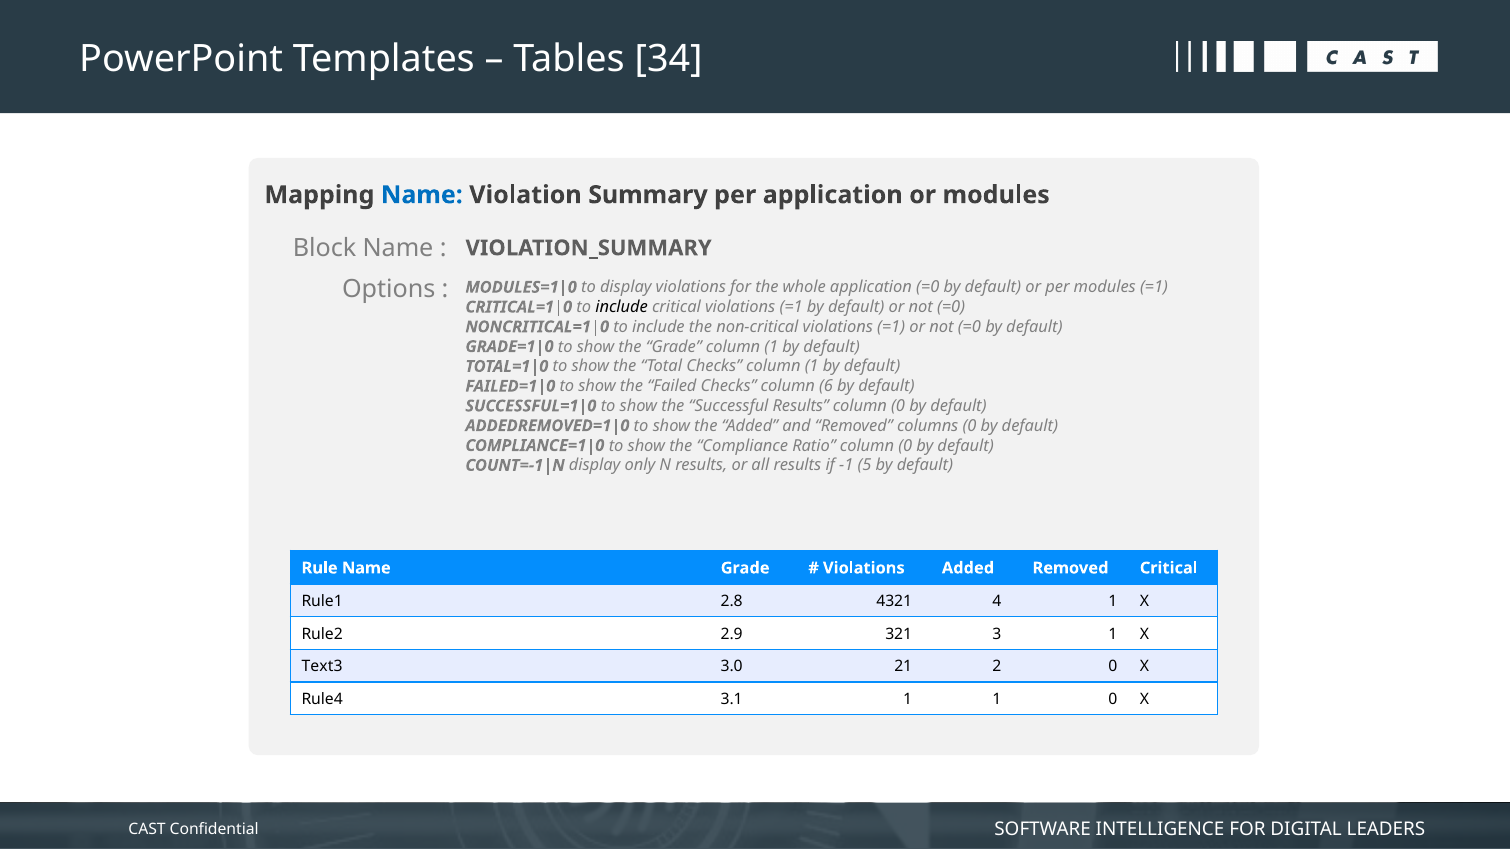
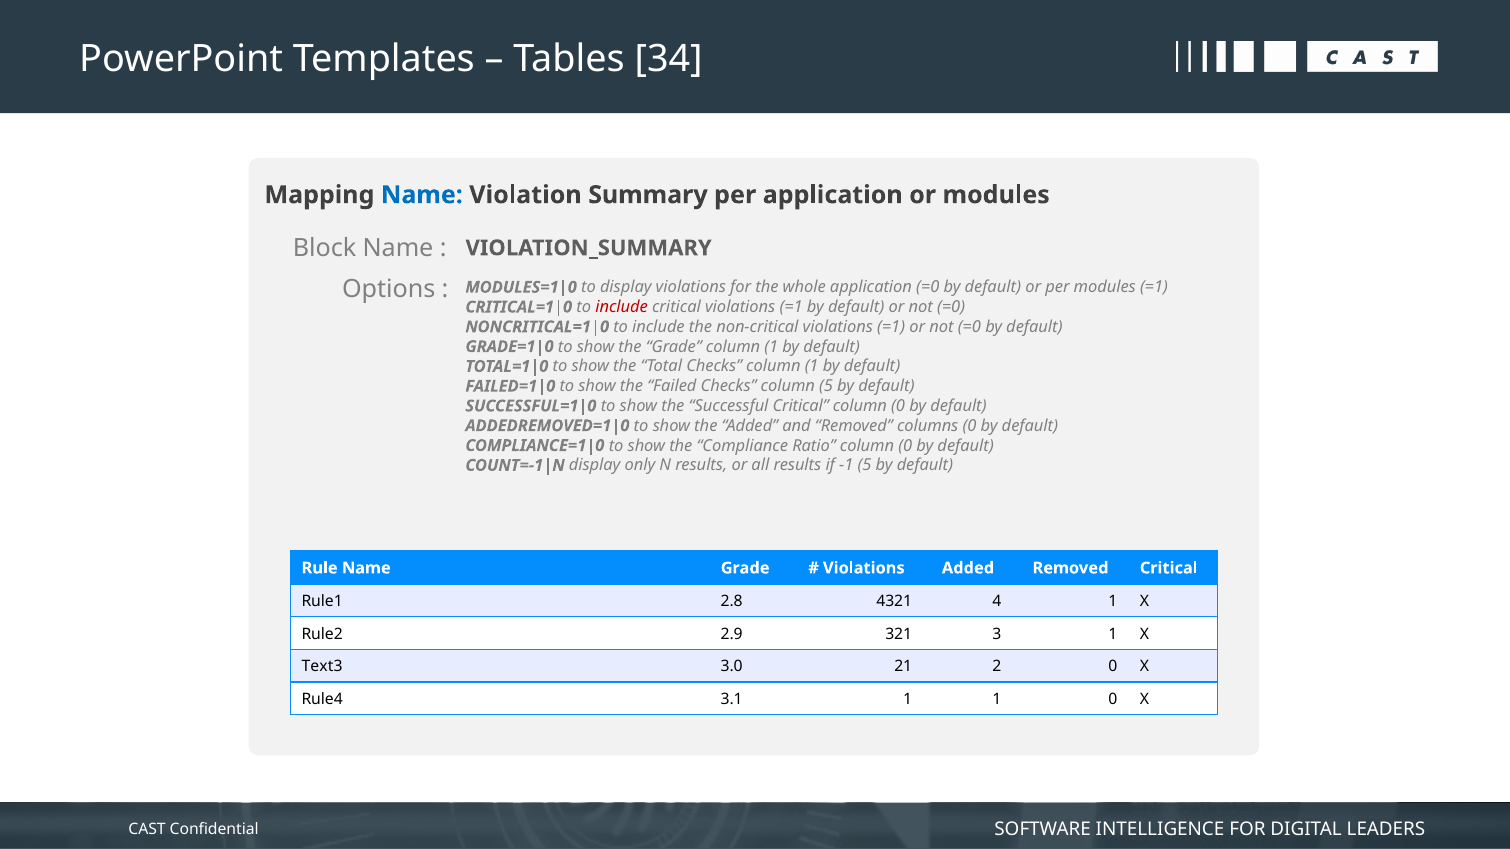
include at (622, 307) colour: black -> red
column 6: 6 -> 5
Successful Results: Results -> Critical
